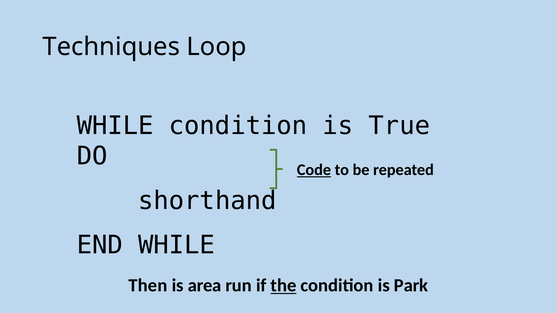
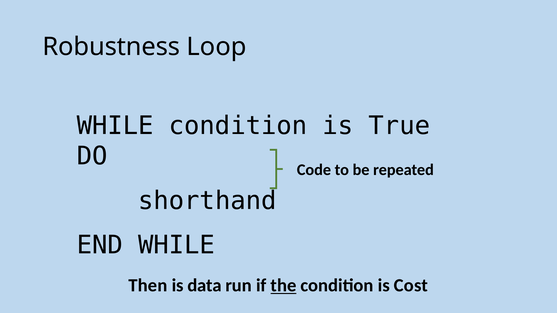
Techniques: Techniques -> Robustness
Code underline: present -> none
area: area -> data
Park: Park -> Cost
